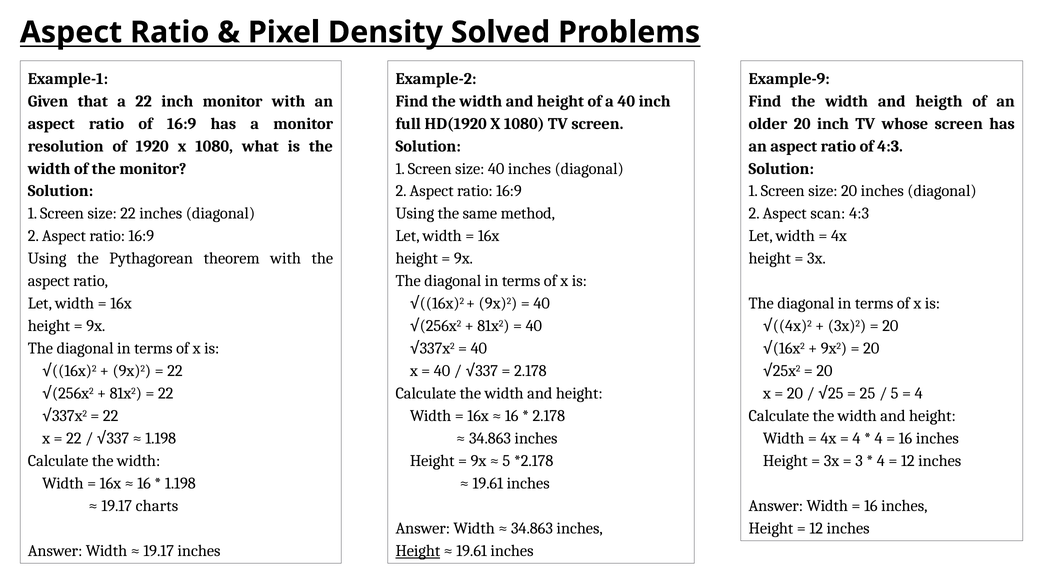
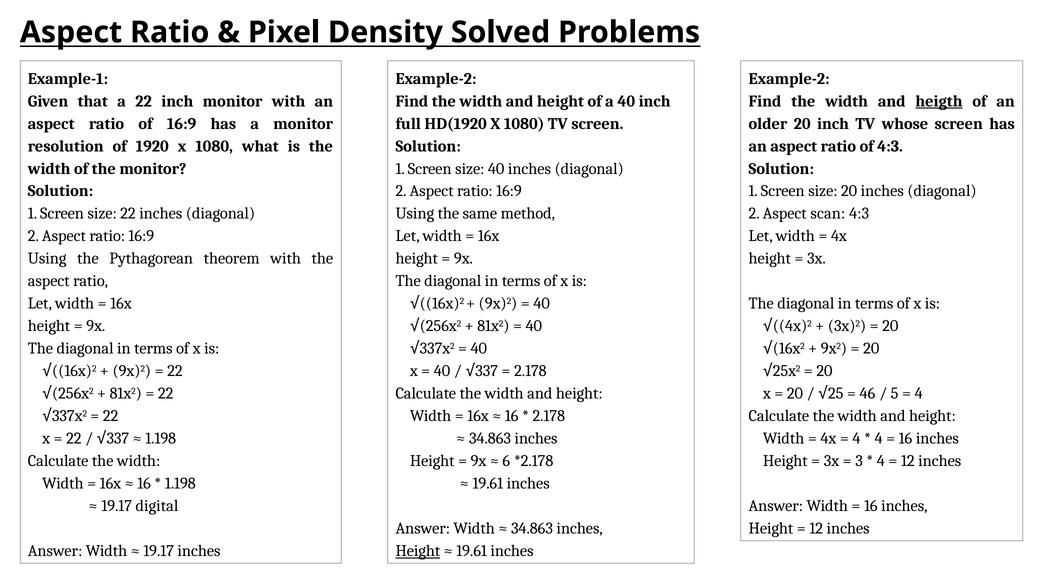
Example-9 at (789, 79): Example-9 -> Example-2
heigth underline: none -> present
25: 25 -> 46
5 at (506, 461): 5 -> 6
charts: charts -> digital
